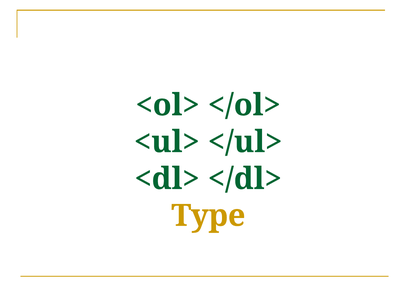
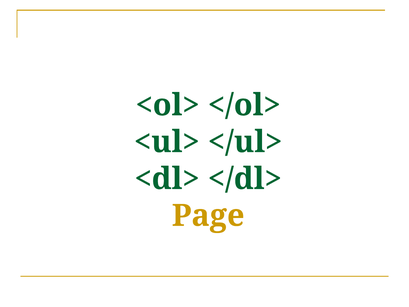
Type: Type -> Page
